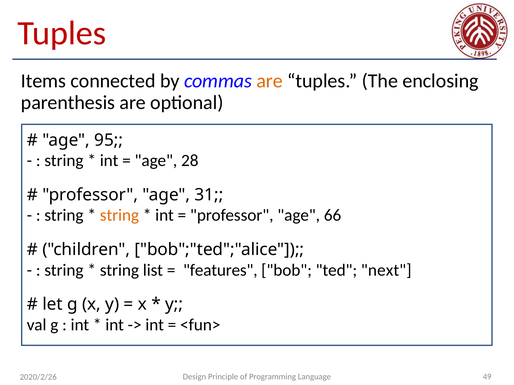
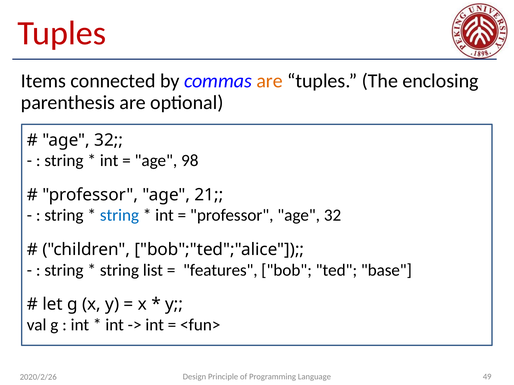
95 at (109, 140): 95 -> 32
28: 28 -> 98
31: 31 -> 21
string at (119, 216) colour: orange -> blue
professor age 66: 66 -> 32
next: next -> base
